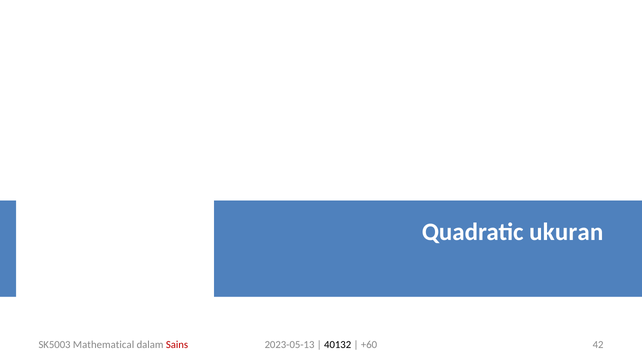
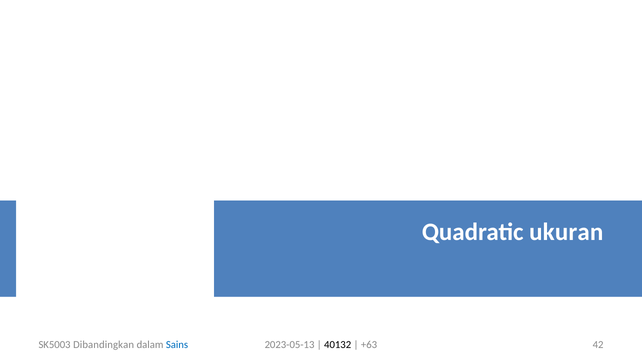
Mathematical: Mathematical -> Dibandingkan
Sains colour: red -> blue
+60: +60 -> +63
